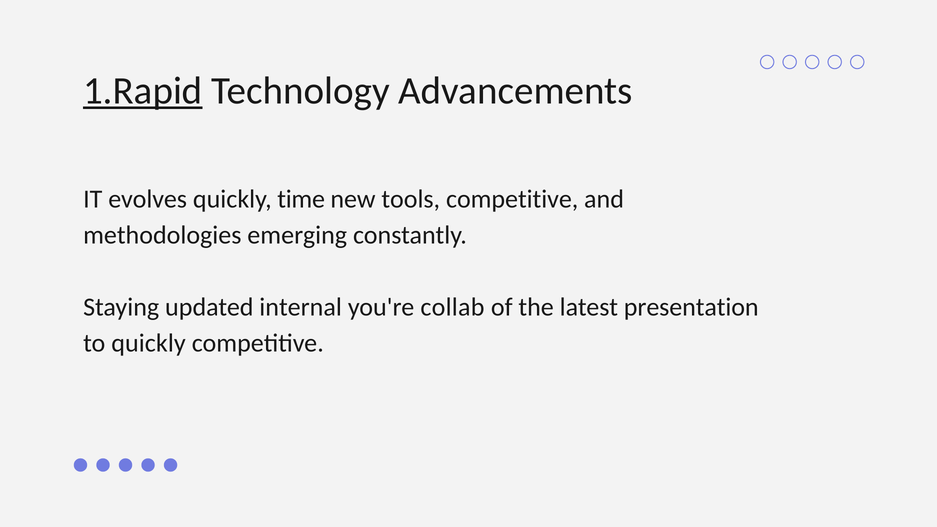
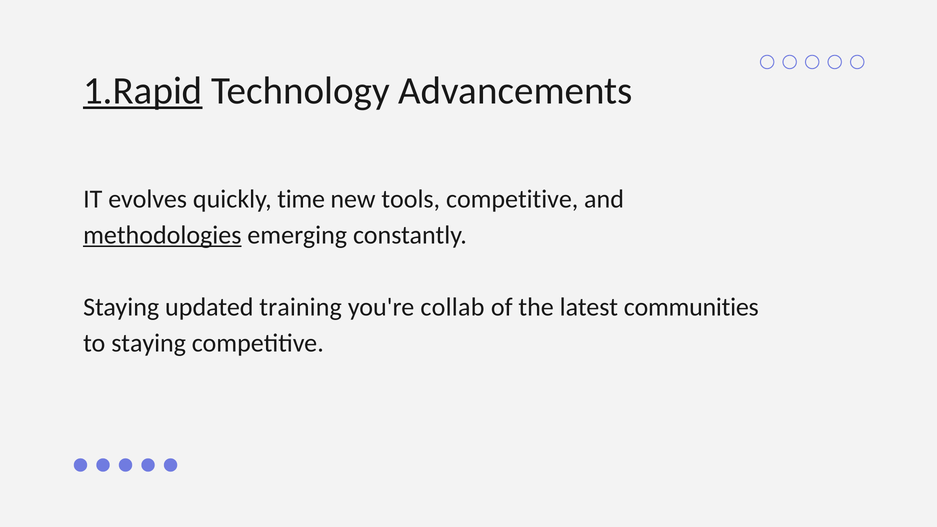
methodologies underline: none -> present
internal: internal -> training
presentation: presentation -> communities
to quickly: quickly -> staying
